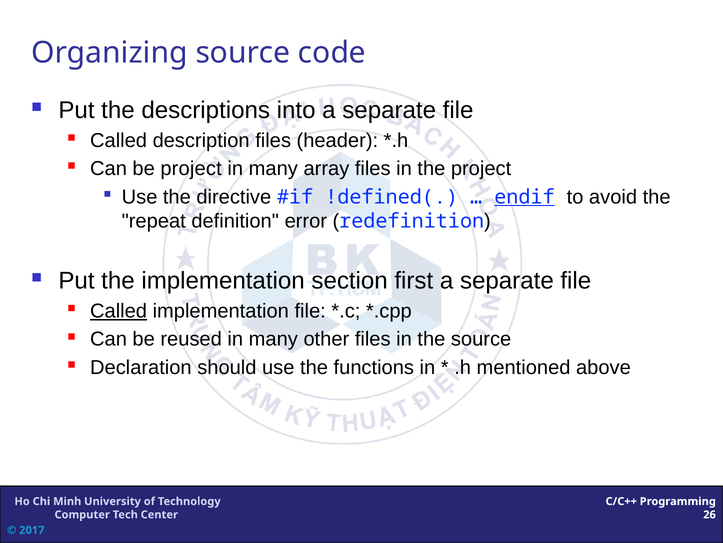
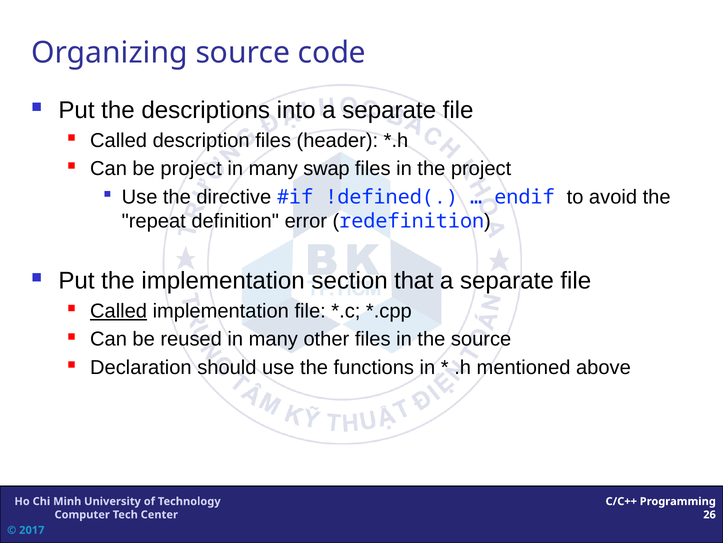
array: array -> swap
endif underline: present -> none
first: first -> that
